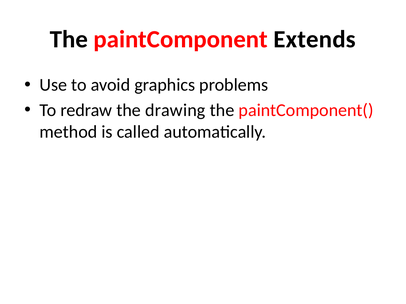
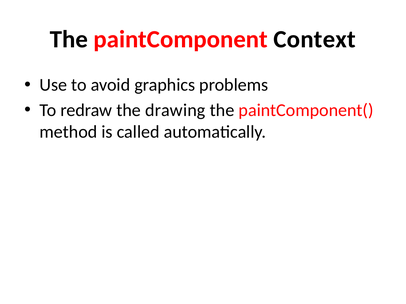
Extends: Extends -> Context
